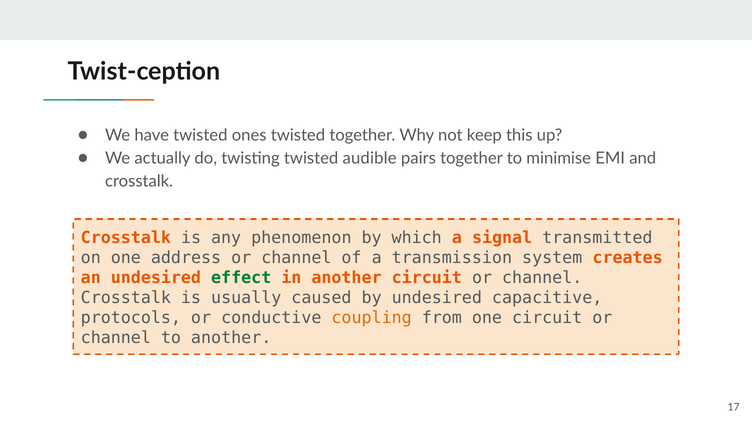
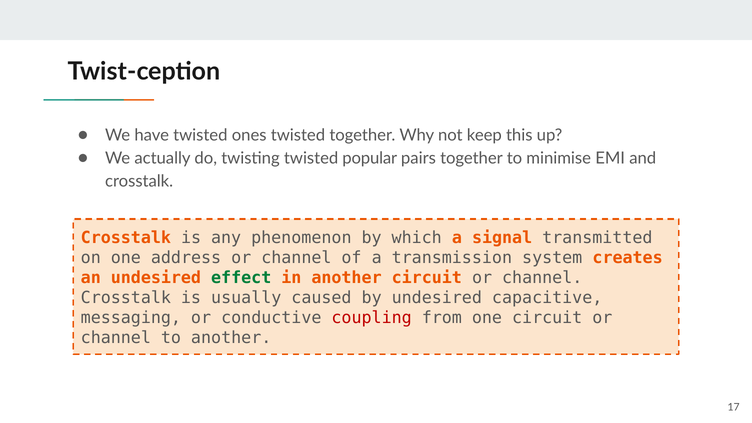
audible: audible -> popular
protocols: protocols -> messaging
coupling colour: orange -> red
